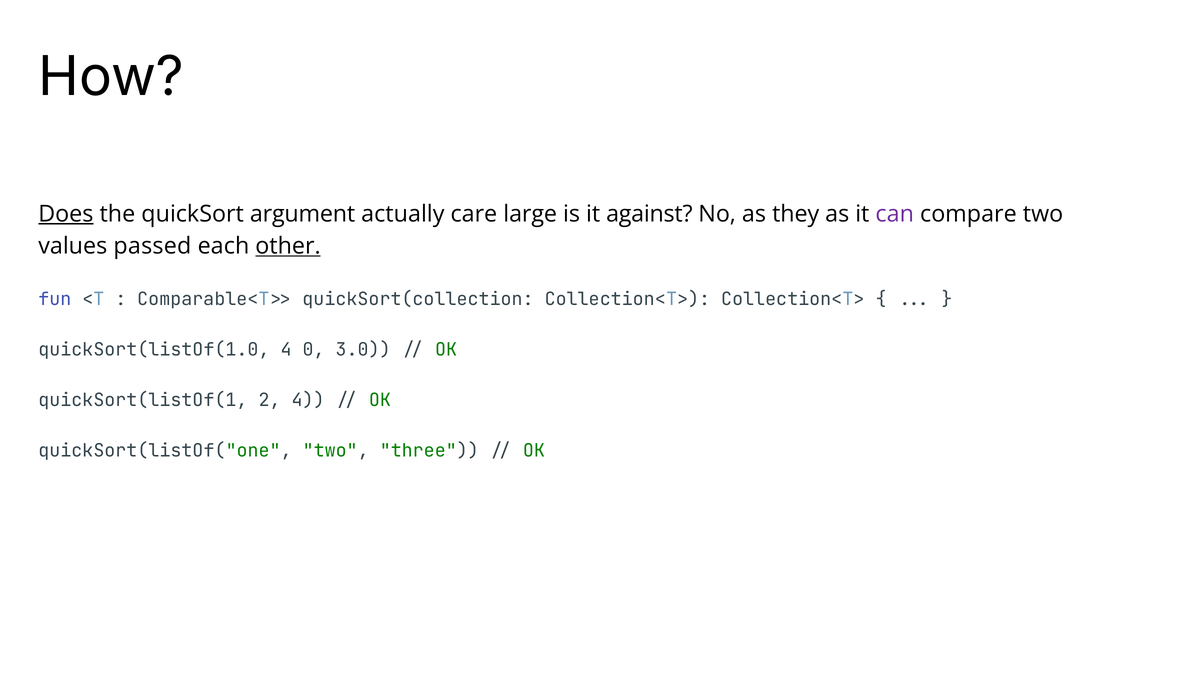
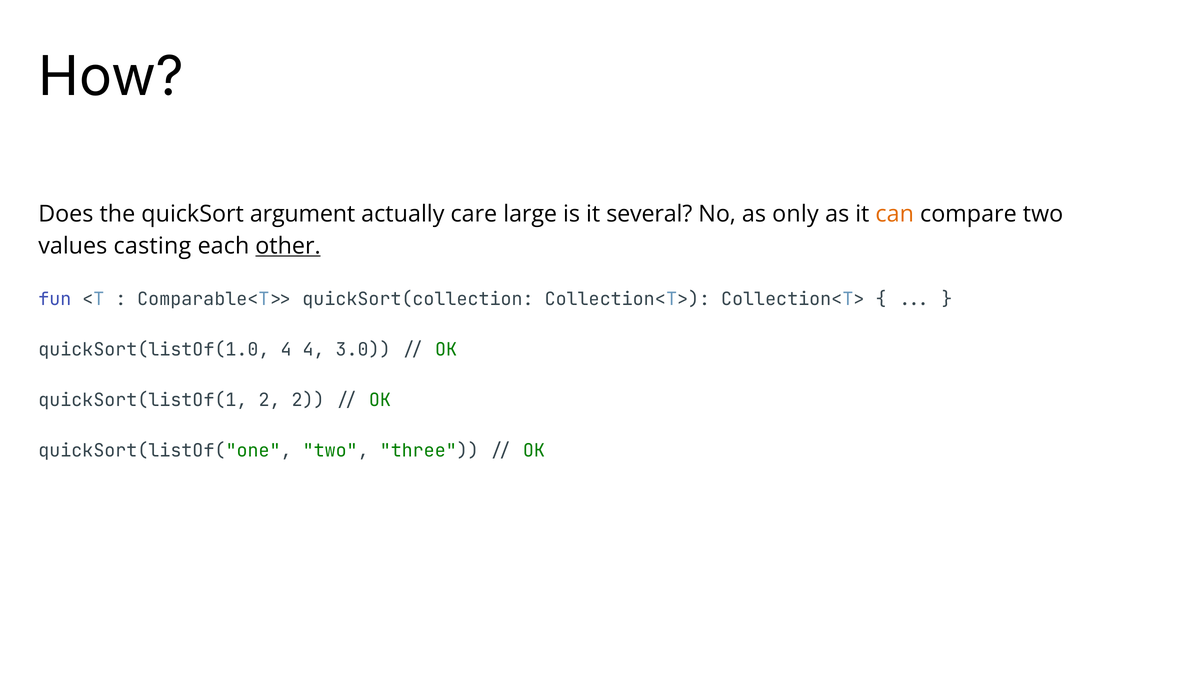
Does underline: present -> none
against: against -> several
they: they -> only
can colour: purple -> orange
passed: passed -> casting
4.0: 4.0 -> 4.4
2 4: 4 -> 2
